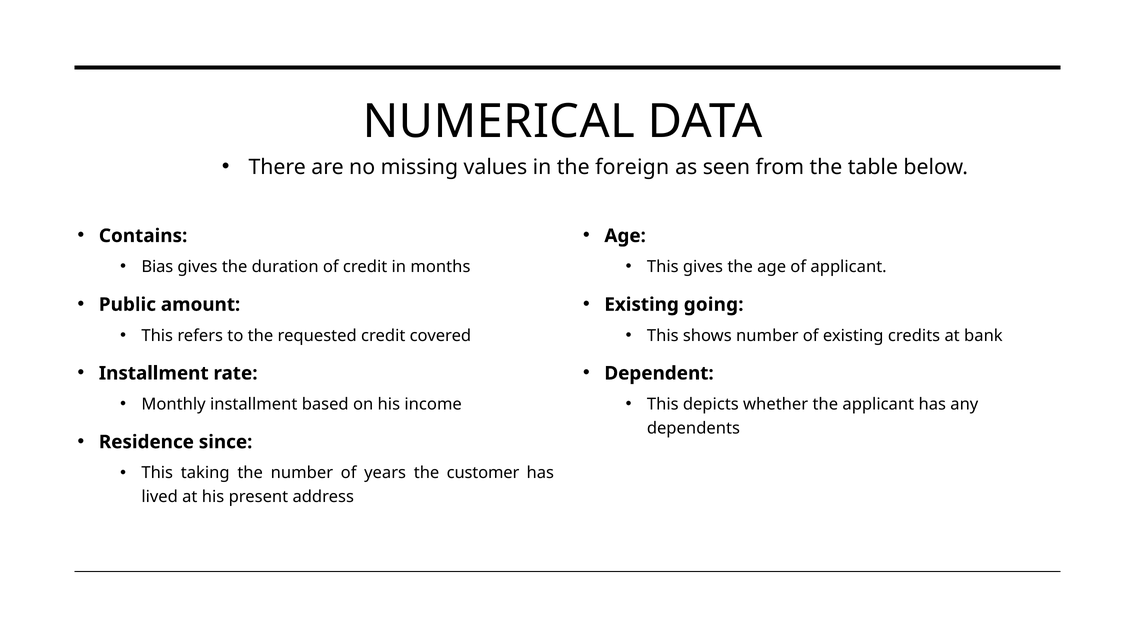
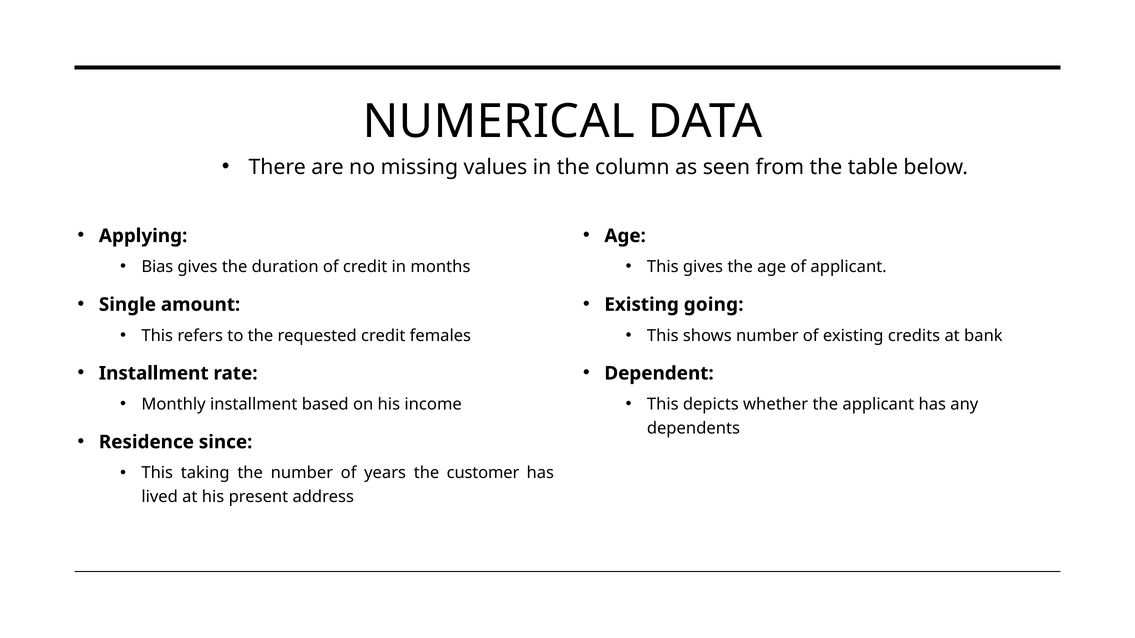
foreign: foreign -> column
Contains: Contains -> Applying
Public: Public -> Single
covered: covered -> females
